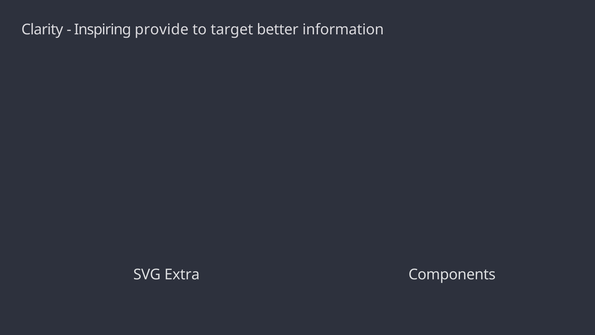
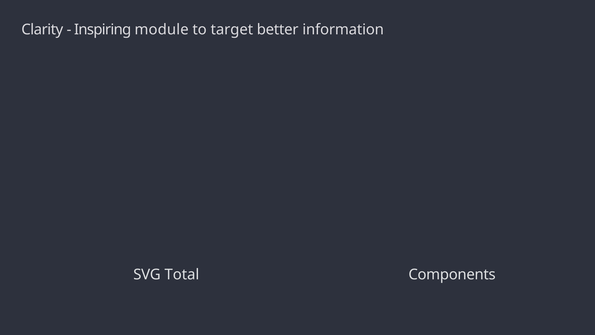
provide: provide -> module
Extra: Extra -> Total
